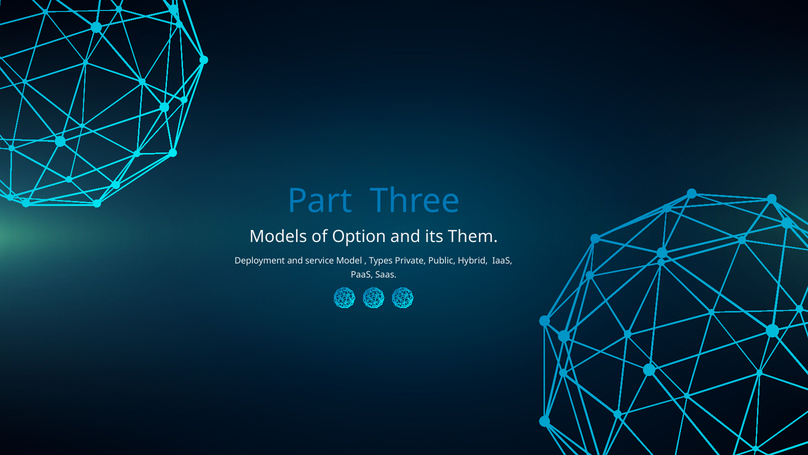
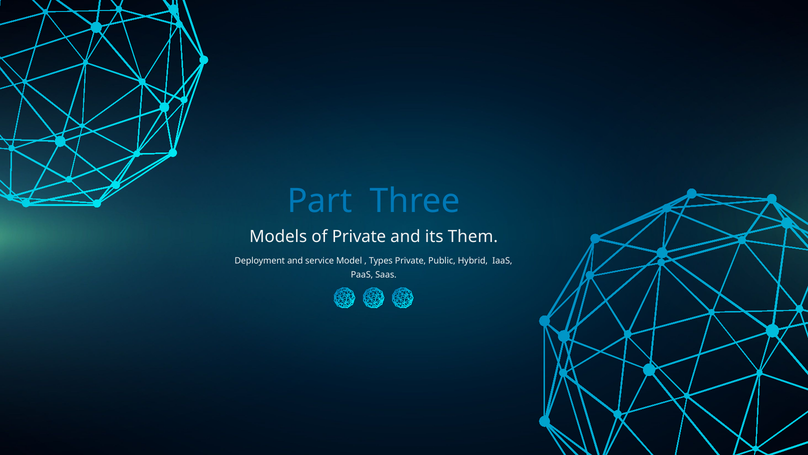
of Option: Option -> Private
